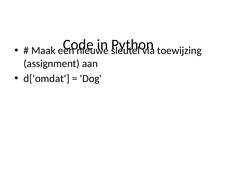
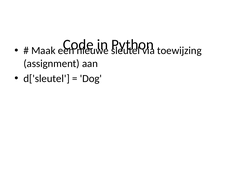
d['omdat: d['omdat -> d['sleutel
